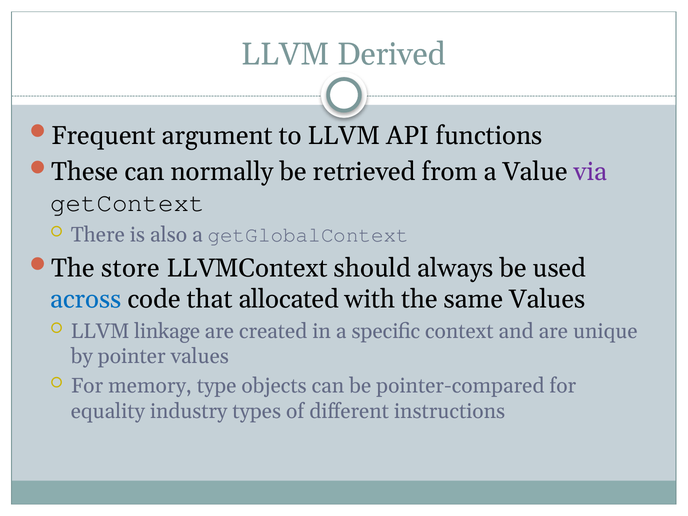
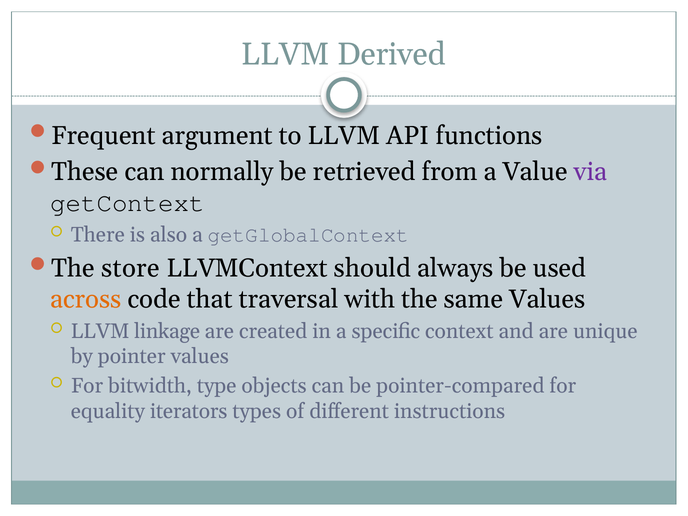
across colour: blue -> orange
allocated: allocated -> traversal
memory: memory -> bitwidth
industry: industry -> iterators
